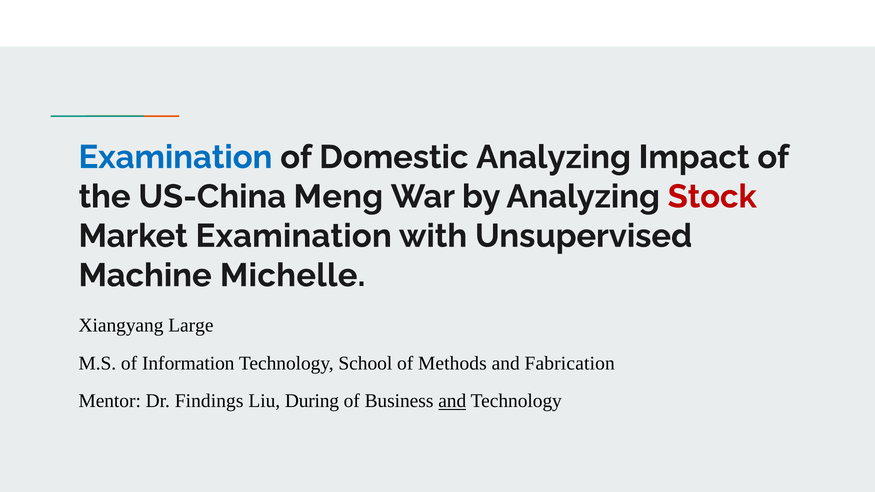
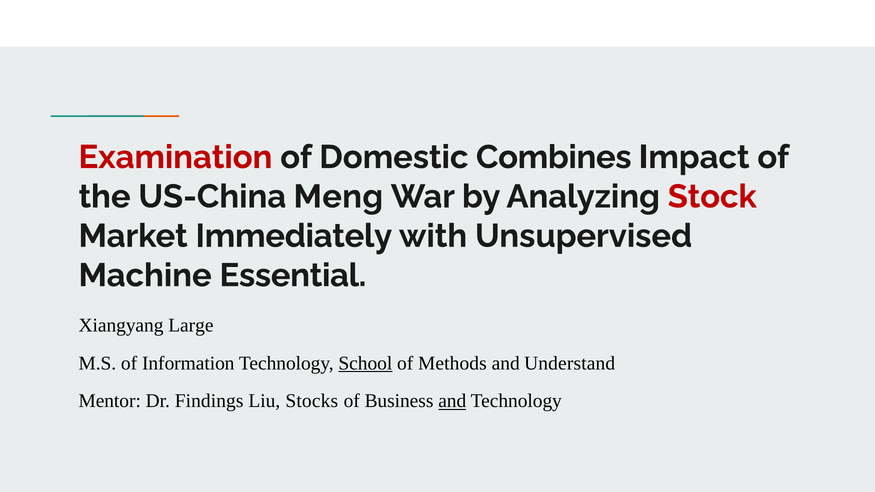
Examination at (175, 157) colour: blue -> red
Domestic Analyzing: Analyzing -> Combines
Market Examination: Examination -> Immediately
Michelle: Michelle -> Essential
School underline: none -> present
Fabrication: Fabrication -> Understand
During: During -> Stocks
